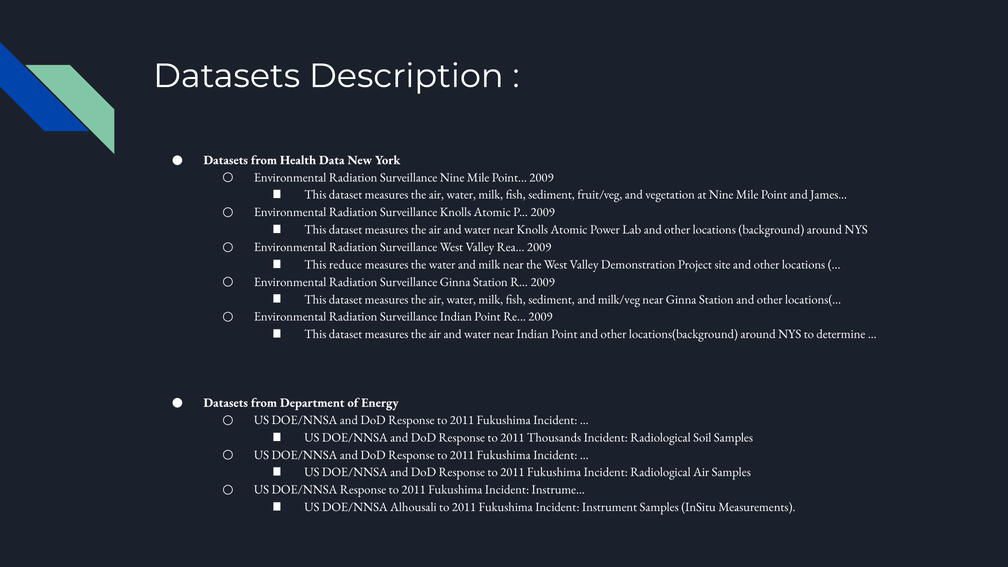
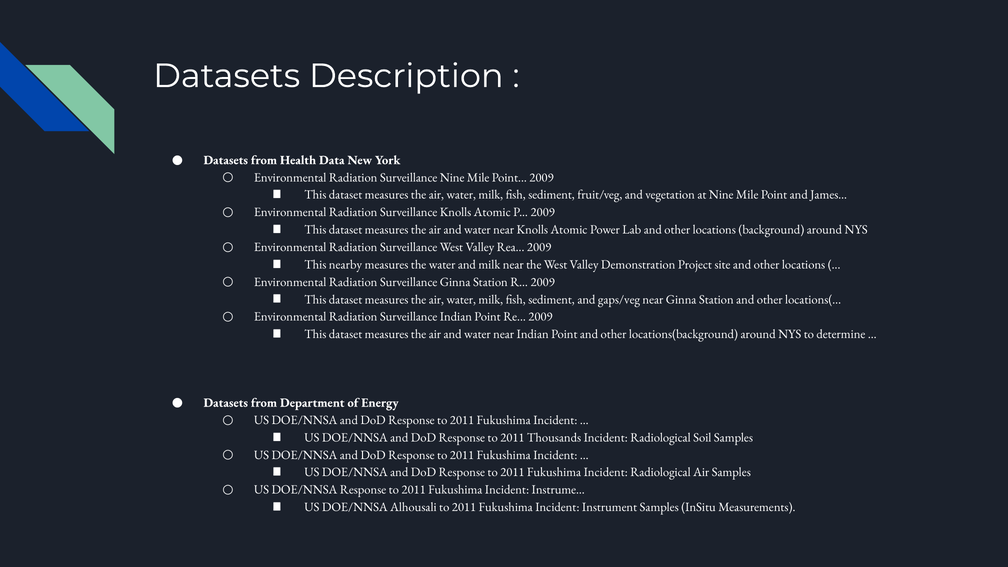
reduce: reduce -> nearby
milk/veg: milk/veg -> gaps/veg
